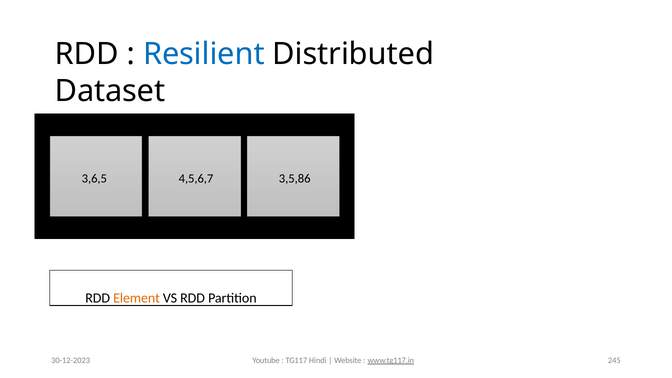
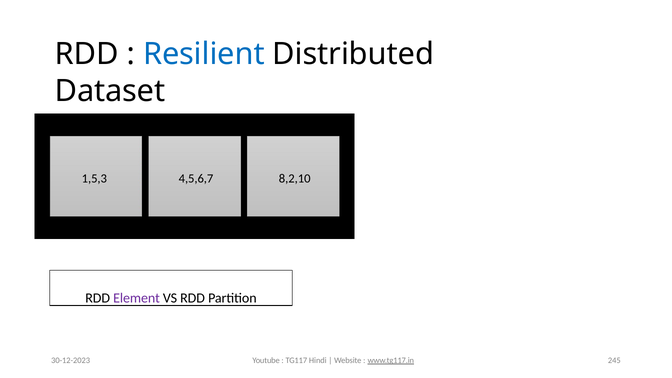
3,6,5: 3,6,5 -> 1,5,3
3,5,86: 3,5,86 -> 8,2,10
Element colour: orange -> purple
